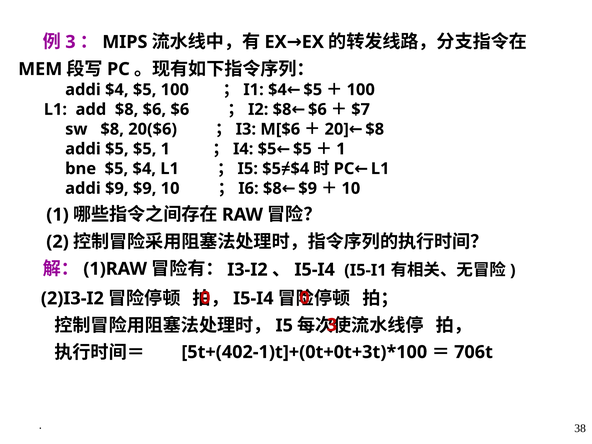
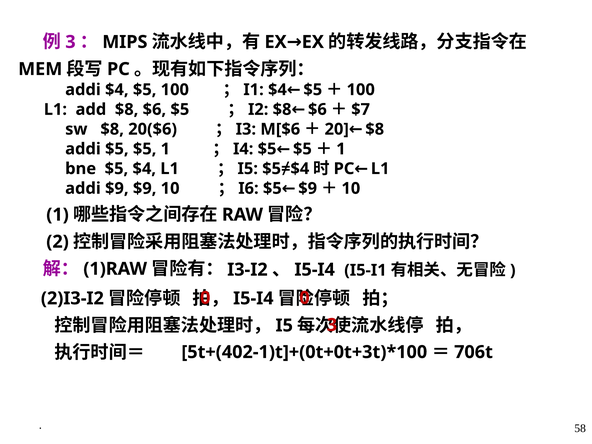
$6 $6: $6 -> $5
$8 at (272, 188): $8 -> $5
38: 38 -> 58
